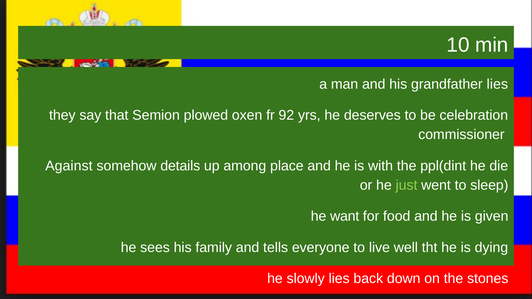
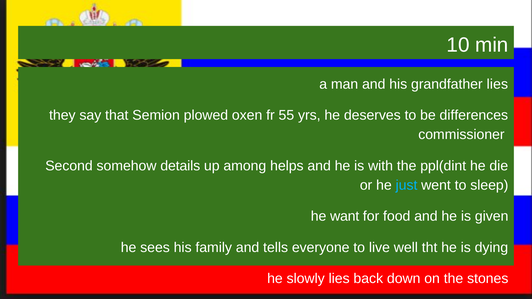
92: 92 -> 55
celebration: celebration -> differences
Against: Against -> Second
place: place -> helps
just colour: light green -> light blue
